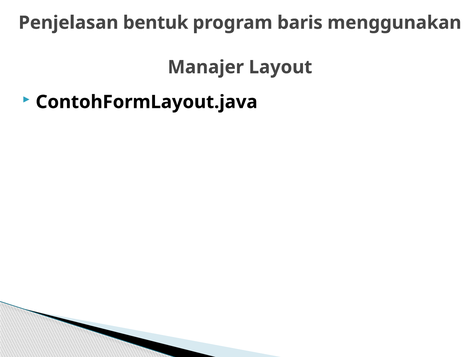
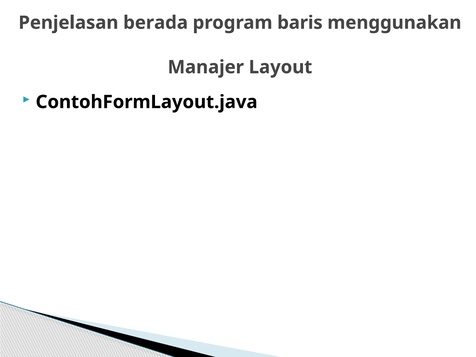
bentuk: bentuk -> berada
